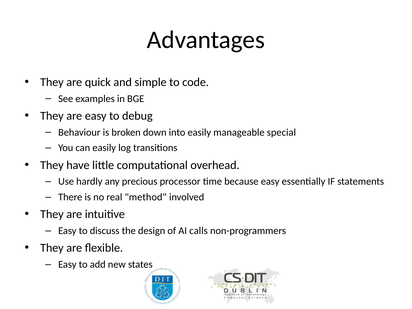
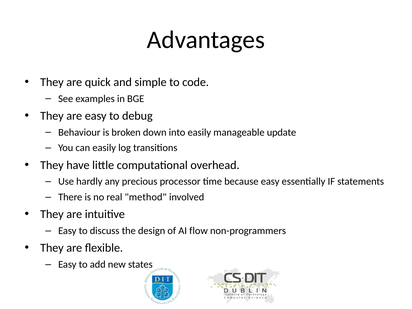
special: special -> update
calls: calls -> flow
